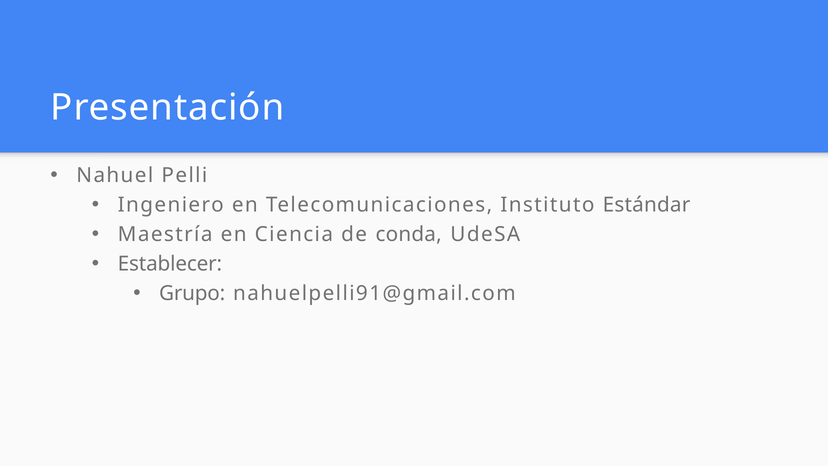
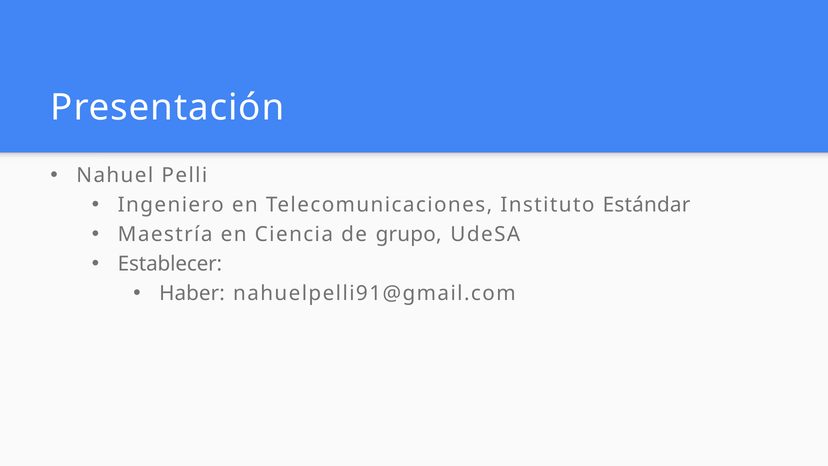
conda: conda -> grupo
Grupo: Grupo -> Haber
